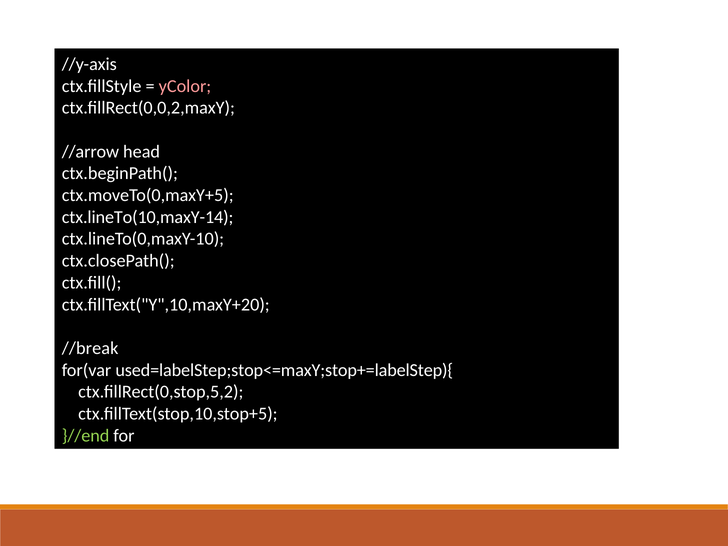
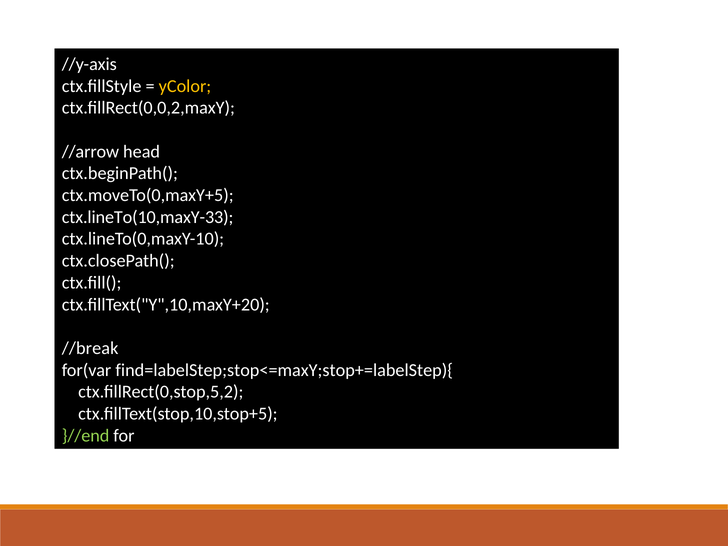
yColor colour: pink -> yellow
ctx.lineTo(10,maxY-14: ctx.lineTo(10,maxY-14 -> ctx.lineTo(10,maxY-33
used=labelStep;stop<=maxY;stop+=labelStep){: used=labelStep;stop<=maxY;stop+=labelStep){ -> find=labelStep;stop<=maxY;stop+=labelStep){
